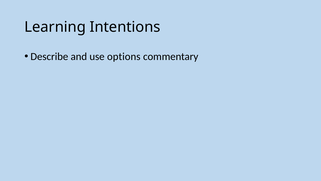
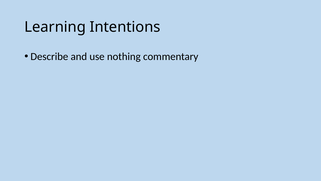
options: options -> nothing
